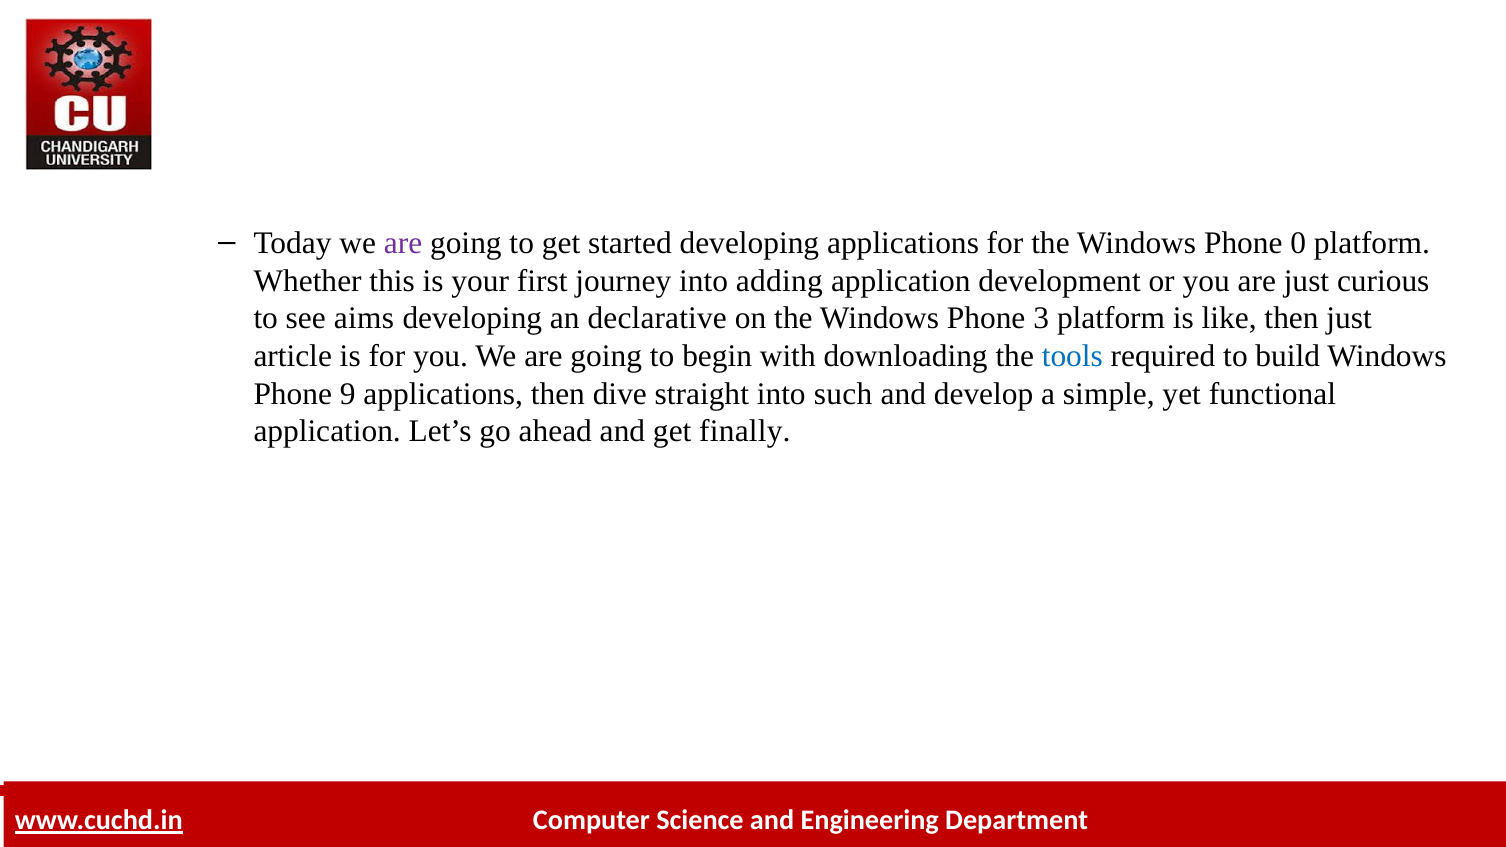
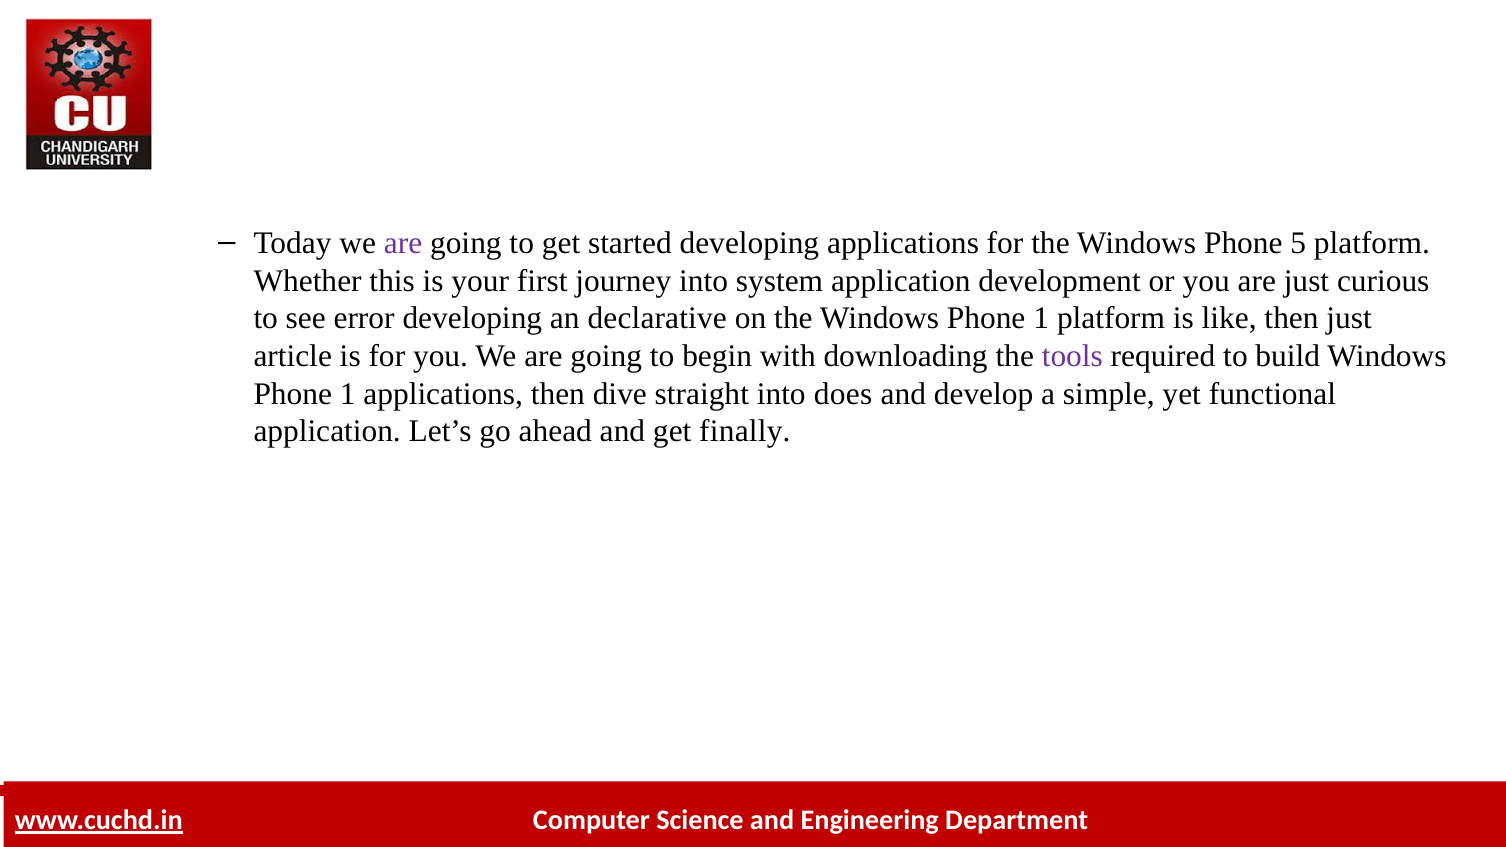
0: 0 -> 5
adding: adding -> system
aims: aims -> error
the Windows Phone 3: 3 -> 1
tools colour: blue -> purple
9 at (348, 394): 9 -> 1
such: such -> does
